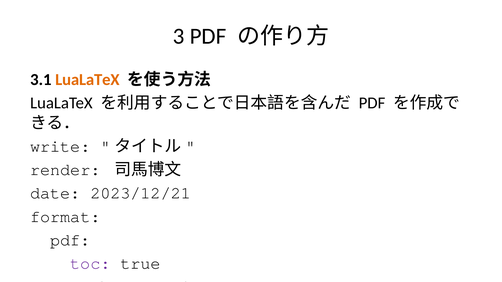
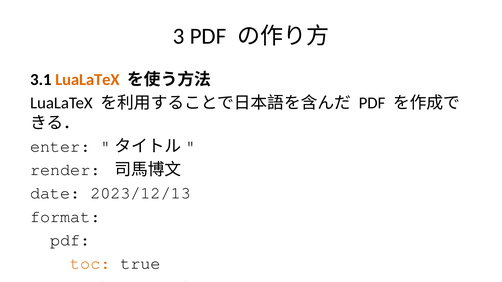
write at (60, 147): write -> enter
2023/12/21: 2023/12/21 -> 2023/12/13
toc colour: purple -> orange
